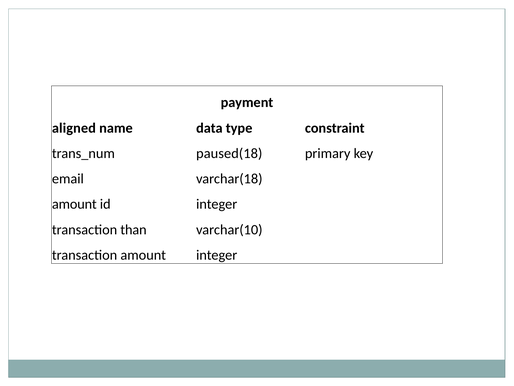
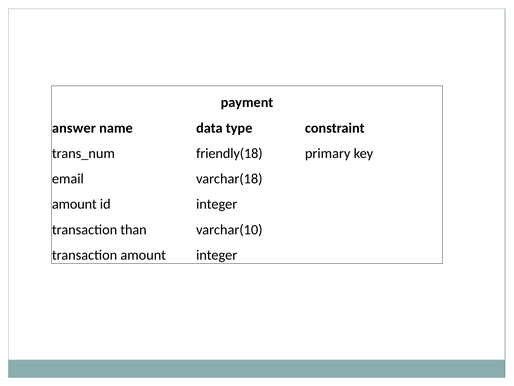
aligned: aligned -> answer
paused(18: paused(18 -> friendly(18
